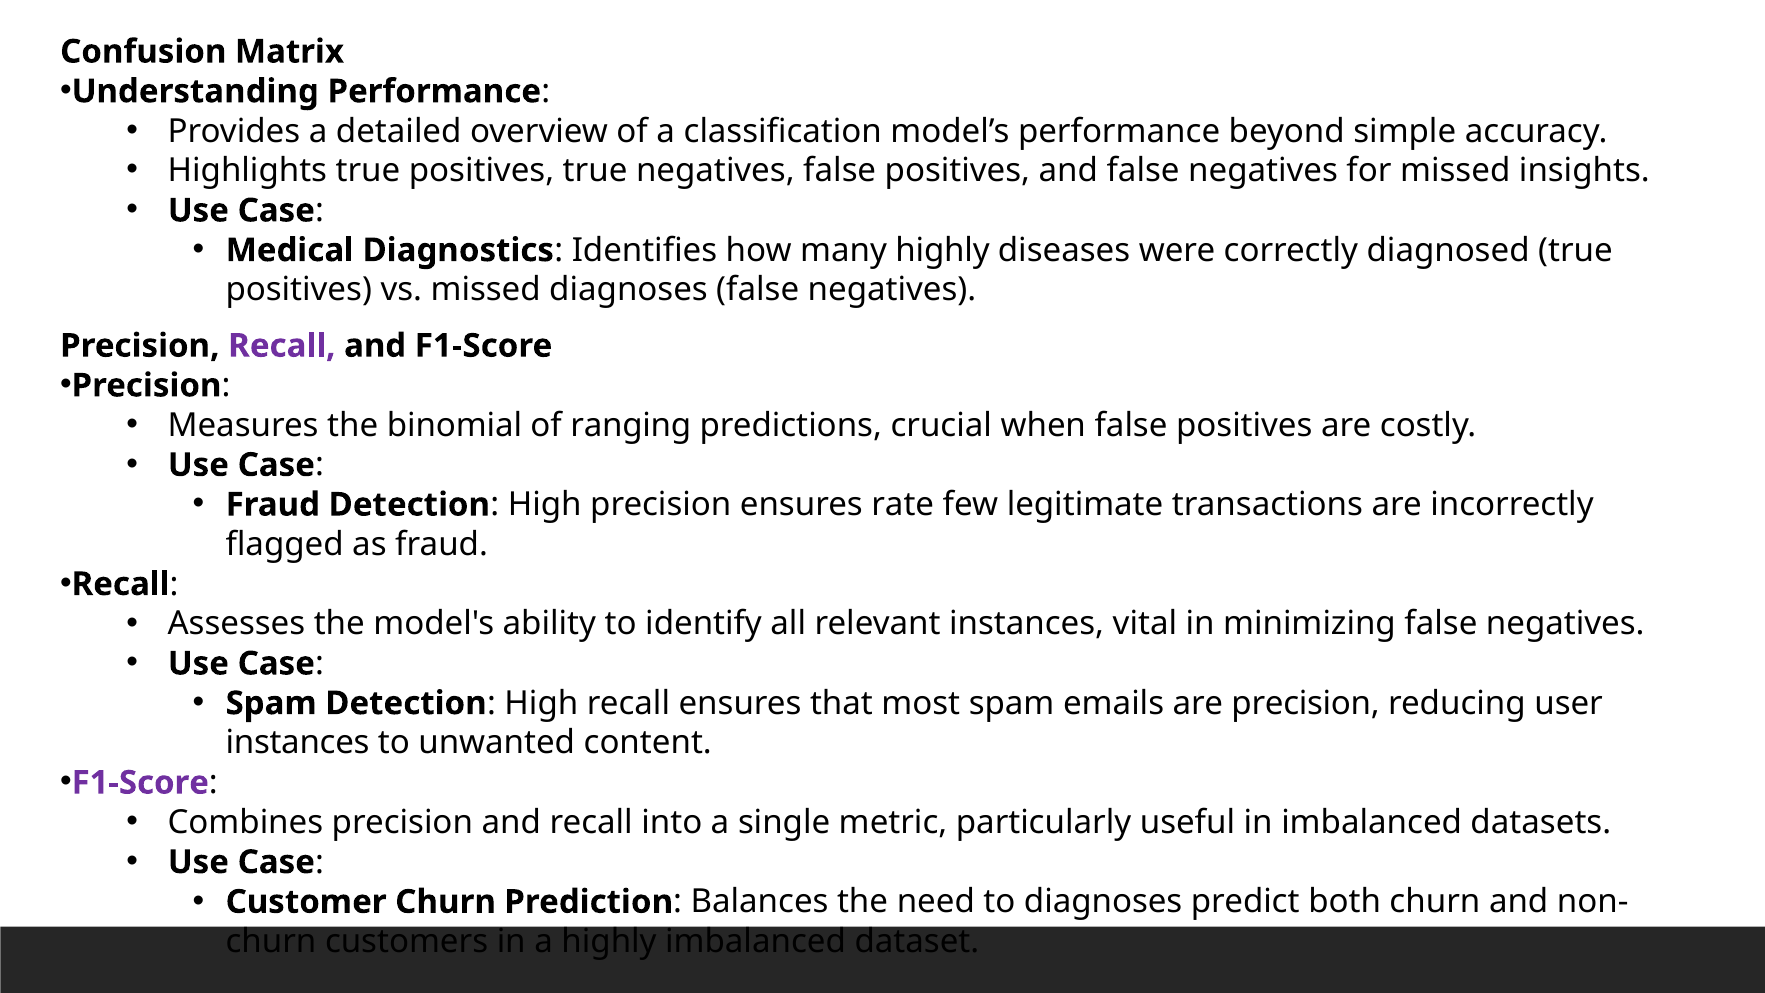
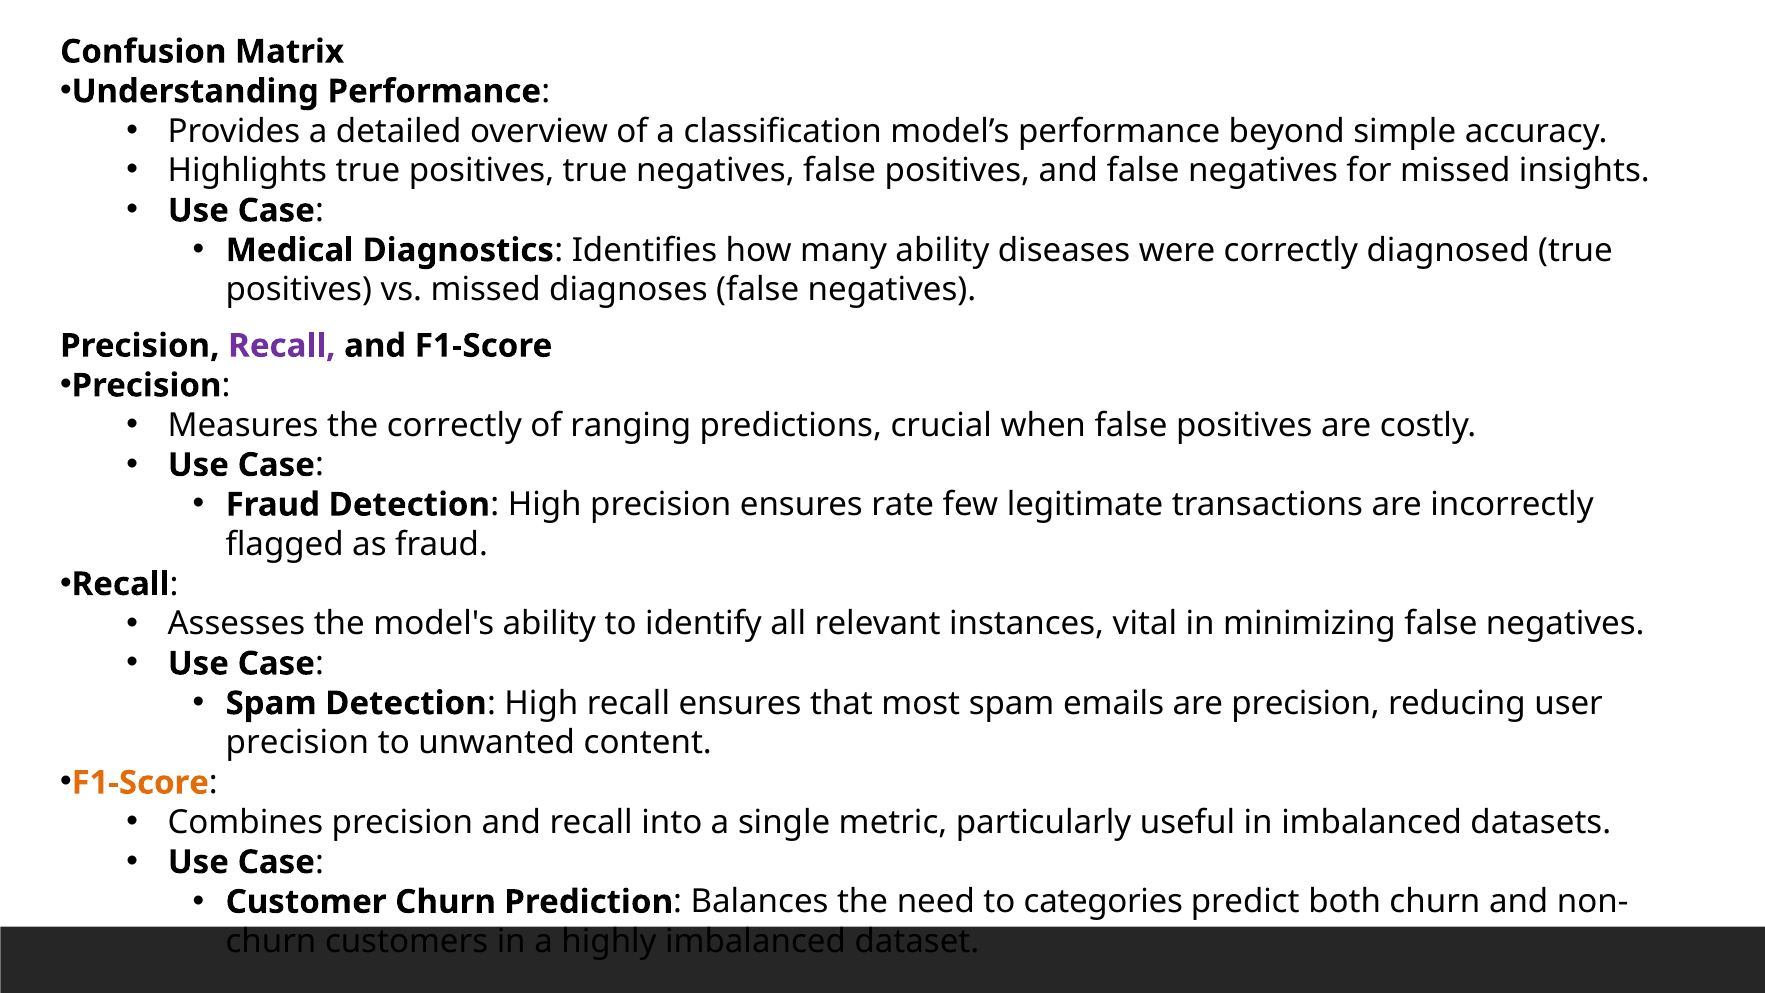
many highly: highly -> ability
the binomial: binomial -> correctly
instances at (298, 743): instances -> precision
F1-Score at (140, 783) colour: purple -> orange
to diagnoses: diagnoses -> categories
